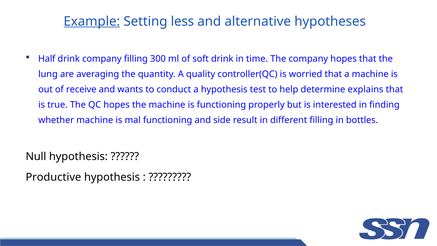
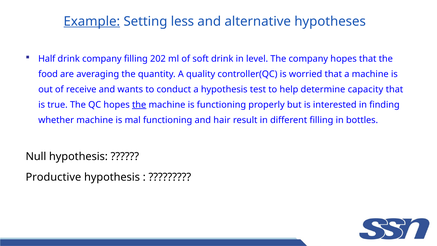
300: 300 -> 202
time: time -> level
lung: lung -> food
explains: explains -> capacity
the at (139, 105) underline: none -> present
side: side -> hair
